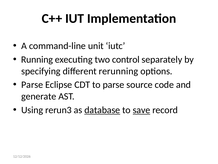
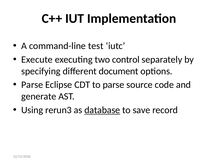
unit: unit -> test
Running: Running -> Execute
rerunning: rerunning -> document
save underline: present -> none
